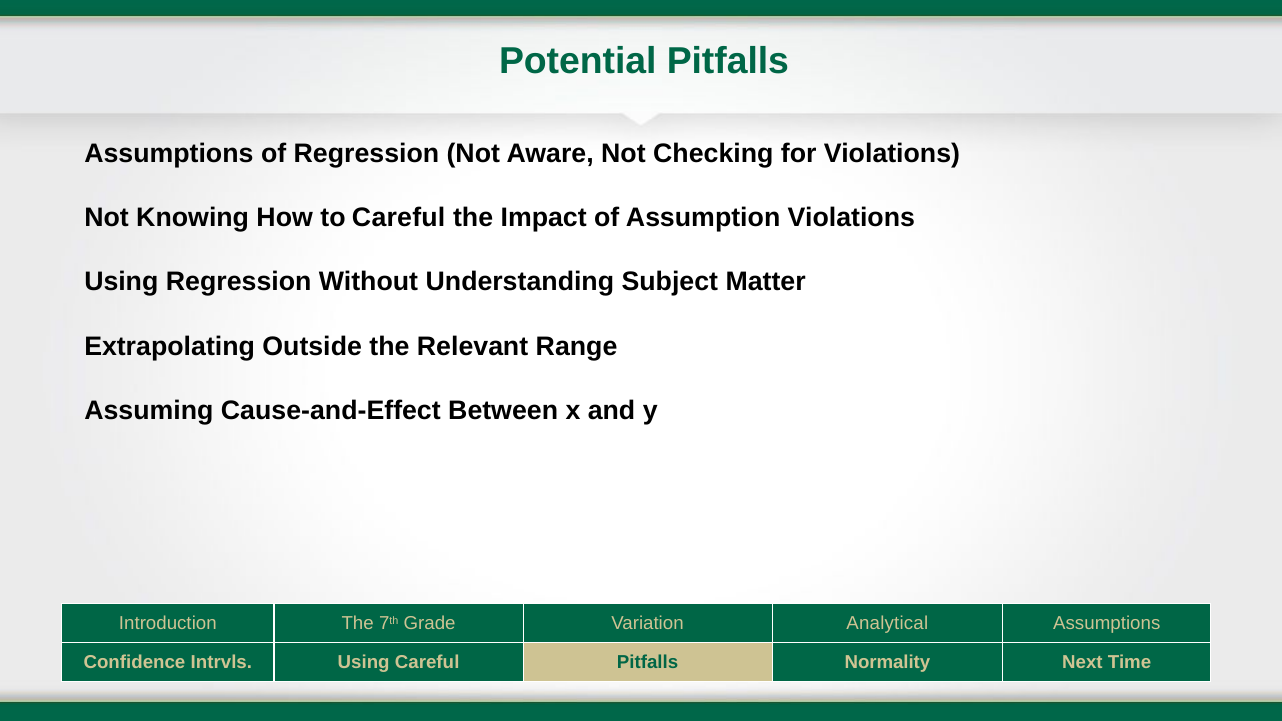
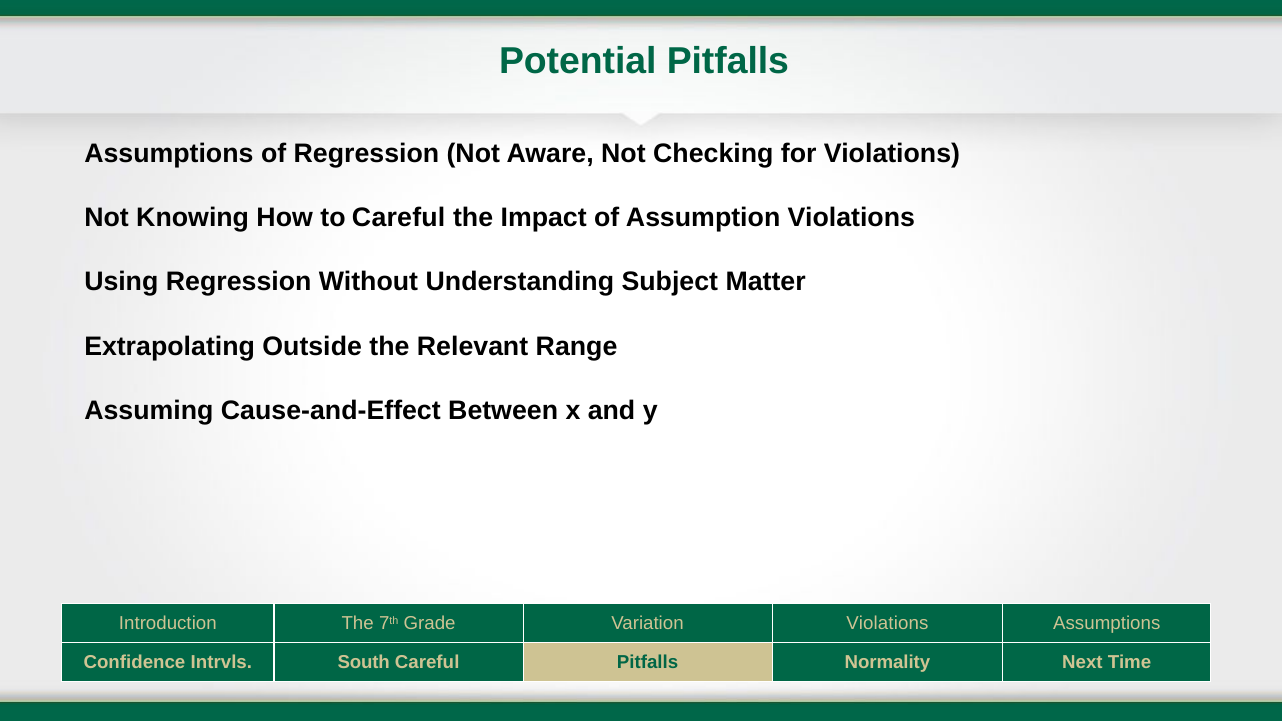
Variation Analytical: Analytical -> Violations
Intrvls Using: Using -> South
